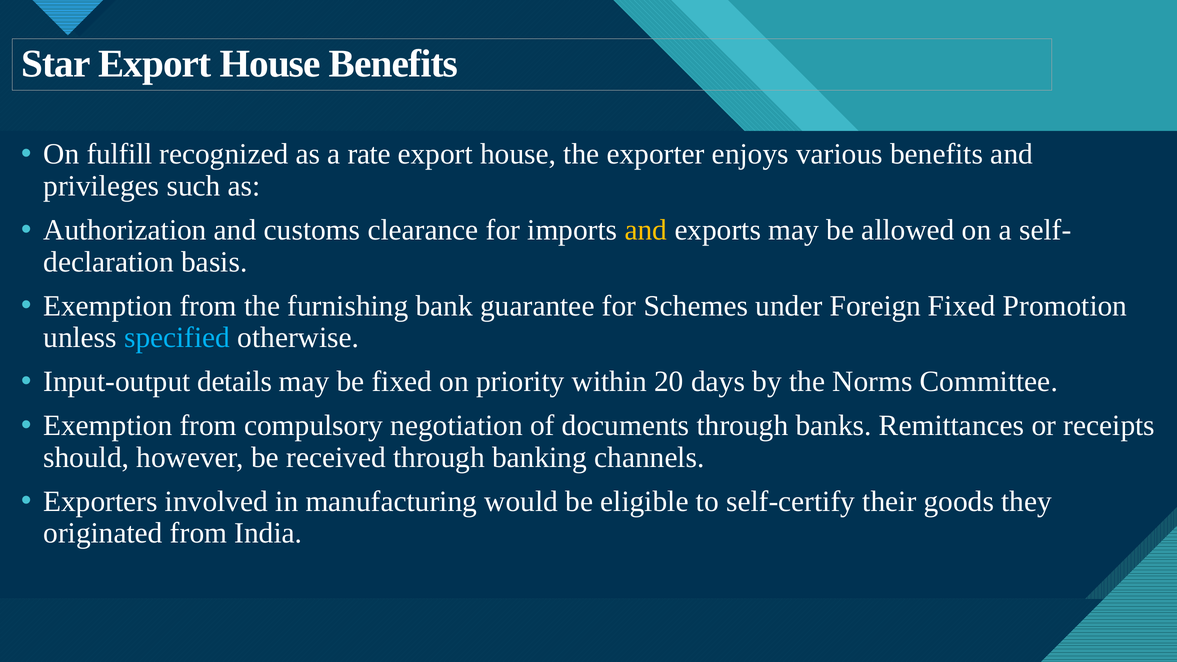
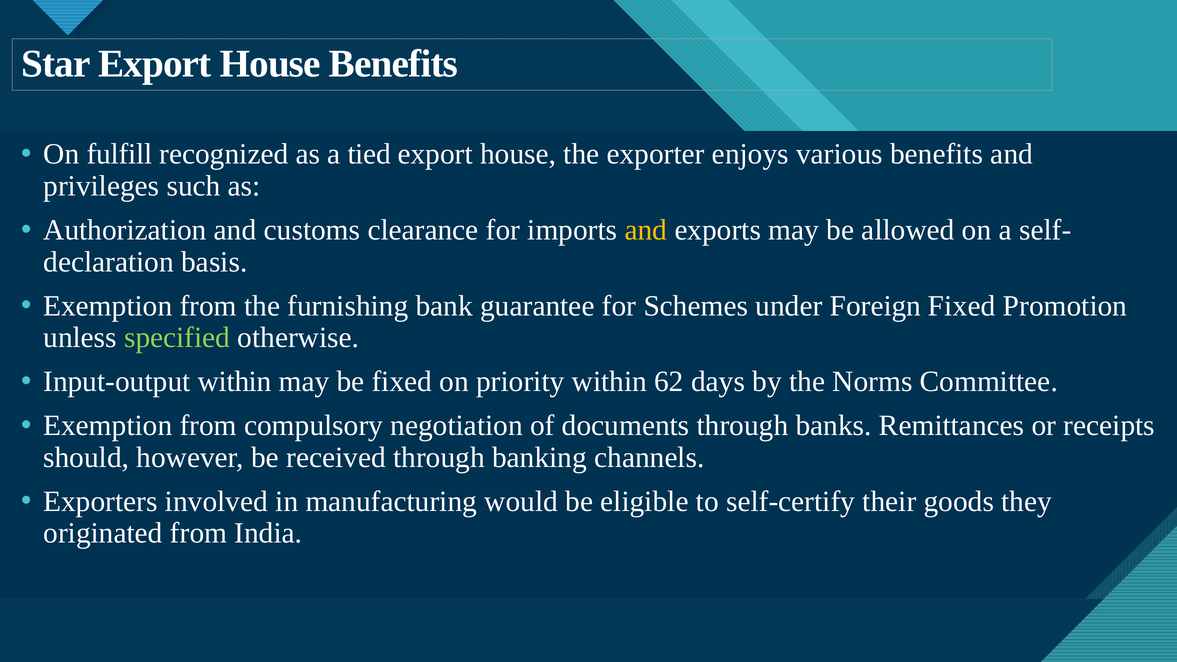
rate: rate -> tied
specified colour: light blue -> light green
Input-output details: details -> within
20: 20 -> 62
